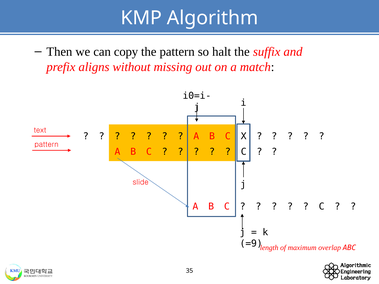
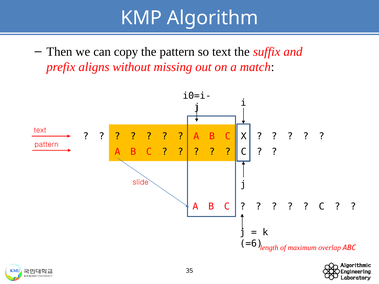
so halt: halt -> text
=9: =9 -> =6
